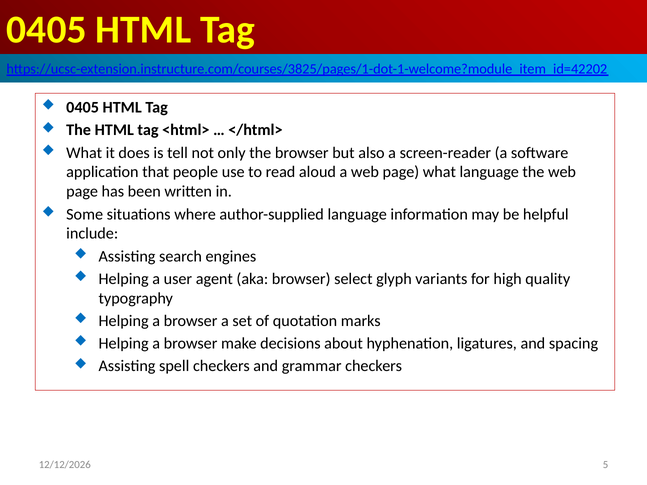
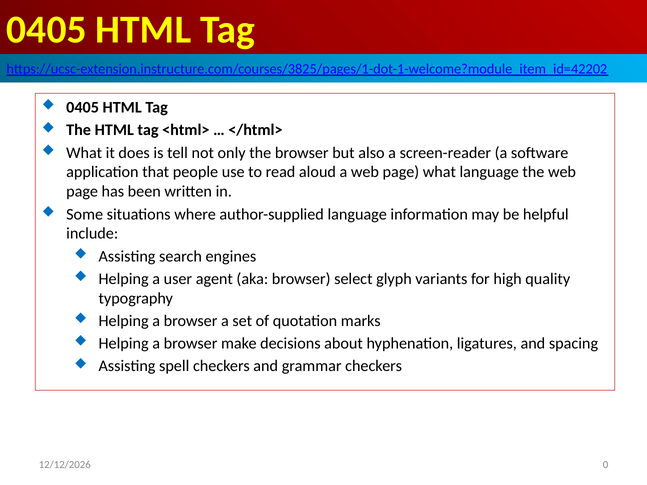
5: 5 -> 0
